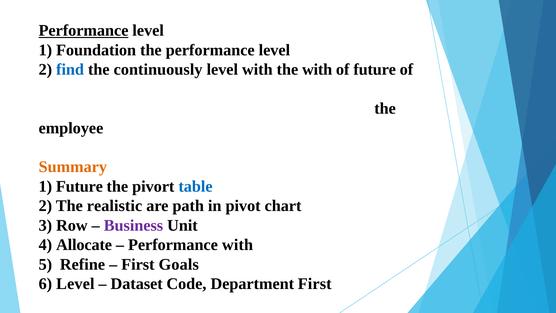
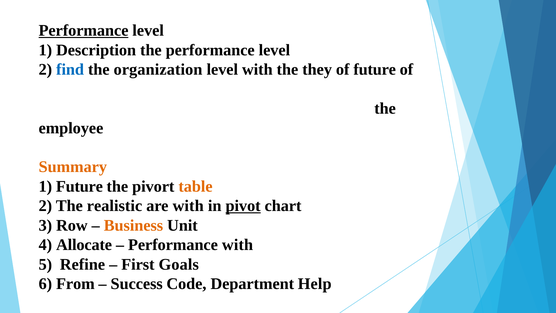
Foundation: Foundation -> Description
continuously: continuously -> organization
the with: with -> they
table colour: blue -> orange
are path: path -> with
pivot underline: none -> present
Business colour: purple -> orange
6 Level: Level -> From
Dataset: Dataset -> Success
Department First: First -> Help
